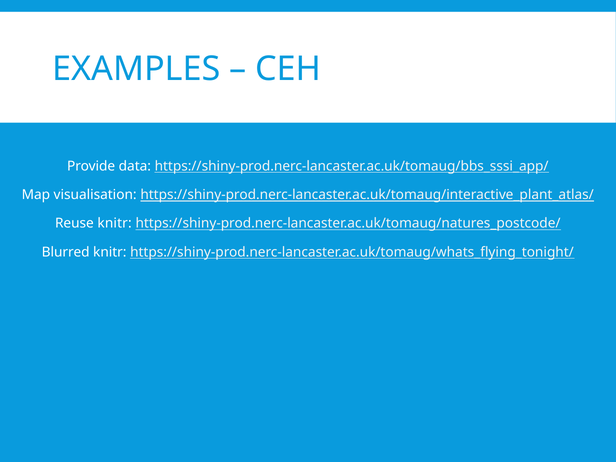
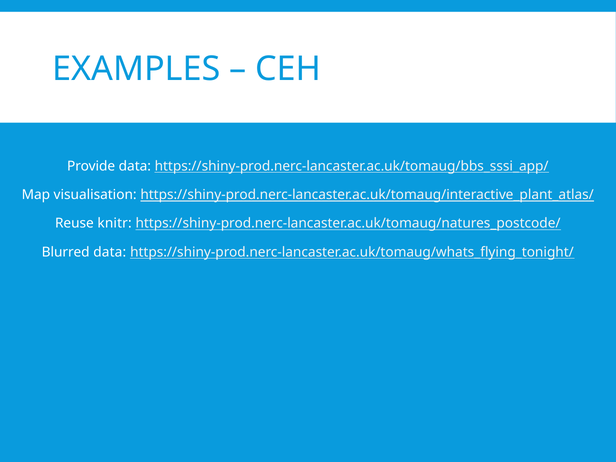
Blurred knitr: knitr -> data
